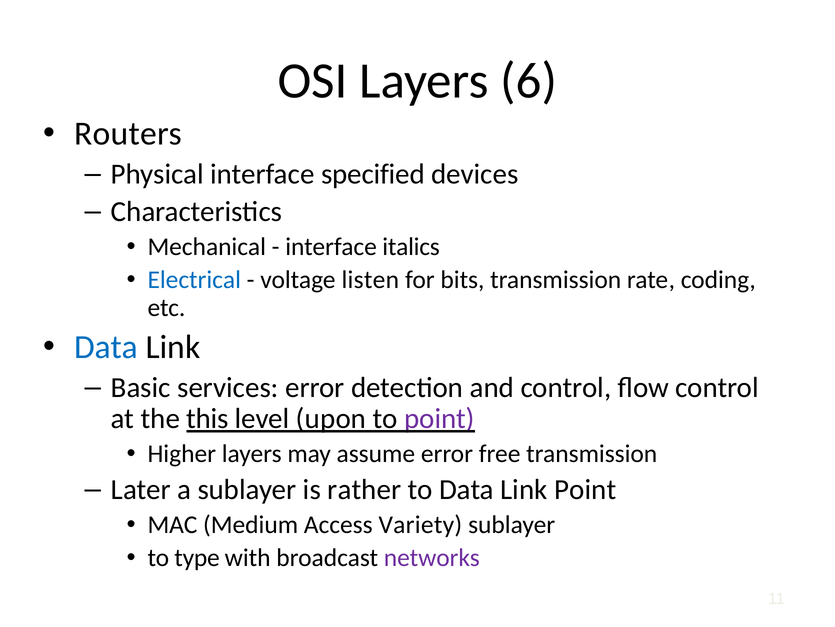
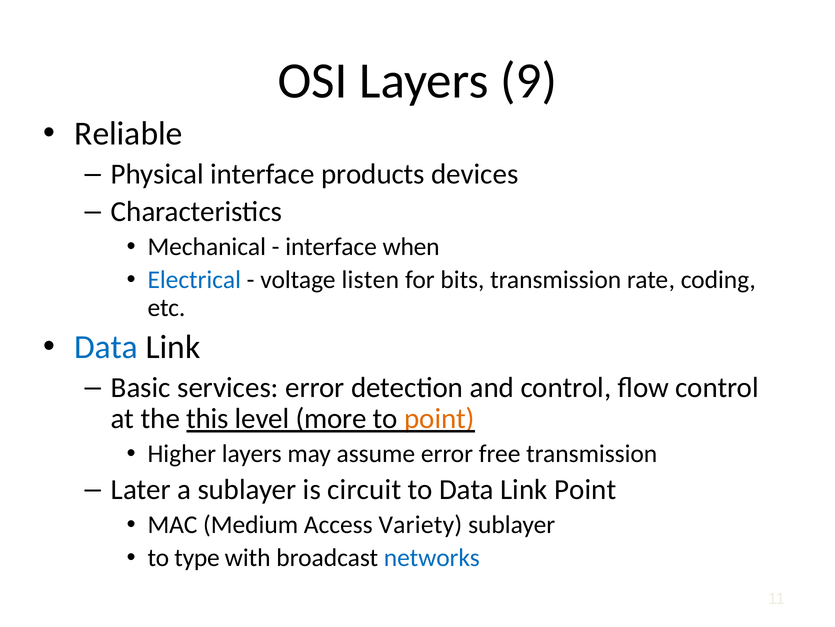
6: 6 -> 9
Routers: Routers -> Reliable
specified: specified -> products
italics: italics -> when
upon: upon -> more
point at (439, 418) colour: purple -> orange
rather: rather -> circuit
networks colour: purple -> blue
